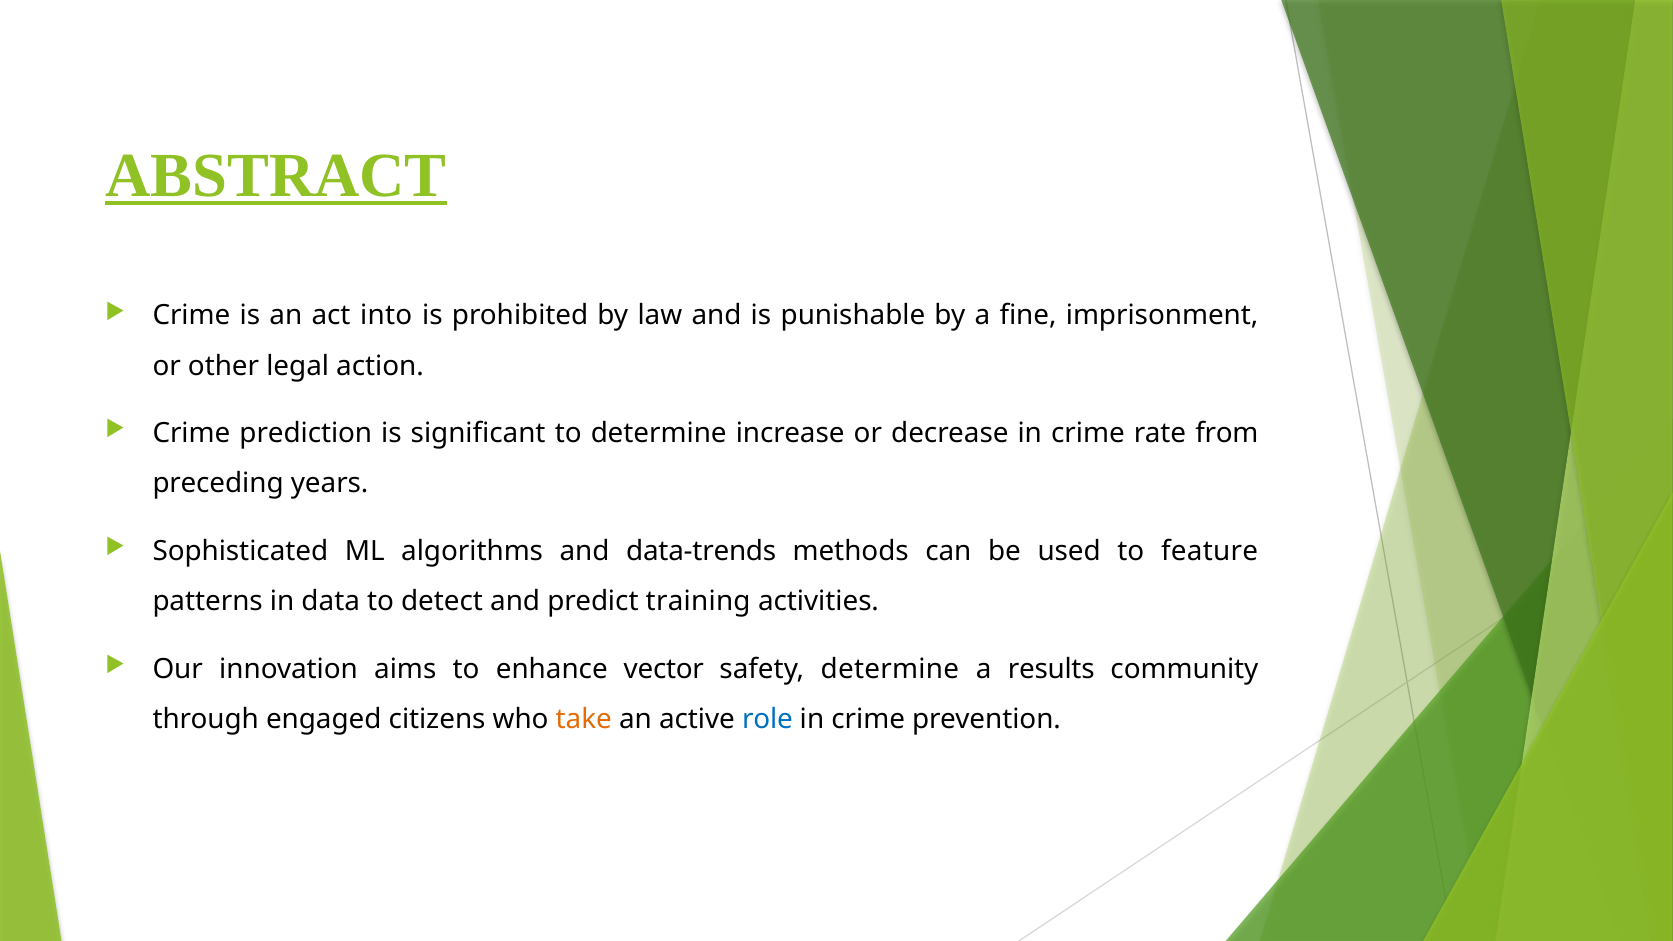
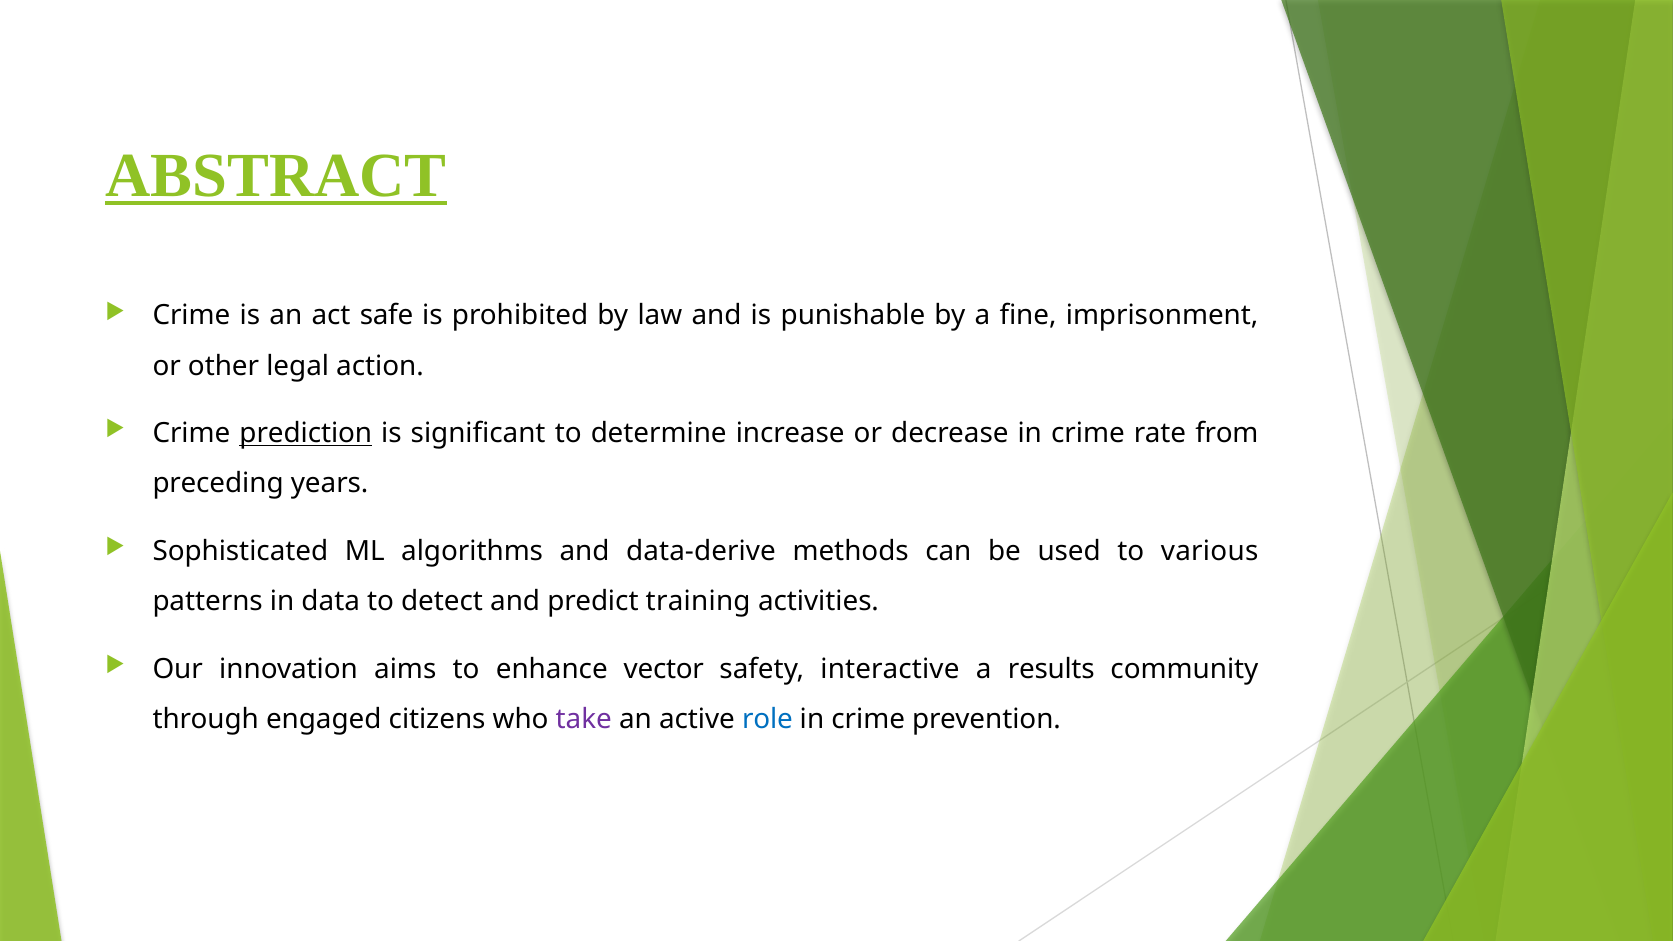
into: into -> safe
prediction underline: none -> present
data-trends: data-trends -> data-derive
feature: feature -> various
safety determine: determine -> interactive
take colour: orange -> purple
